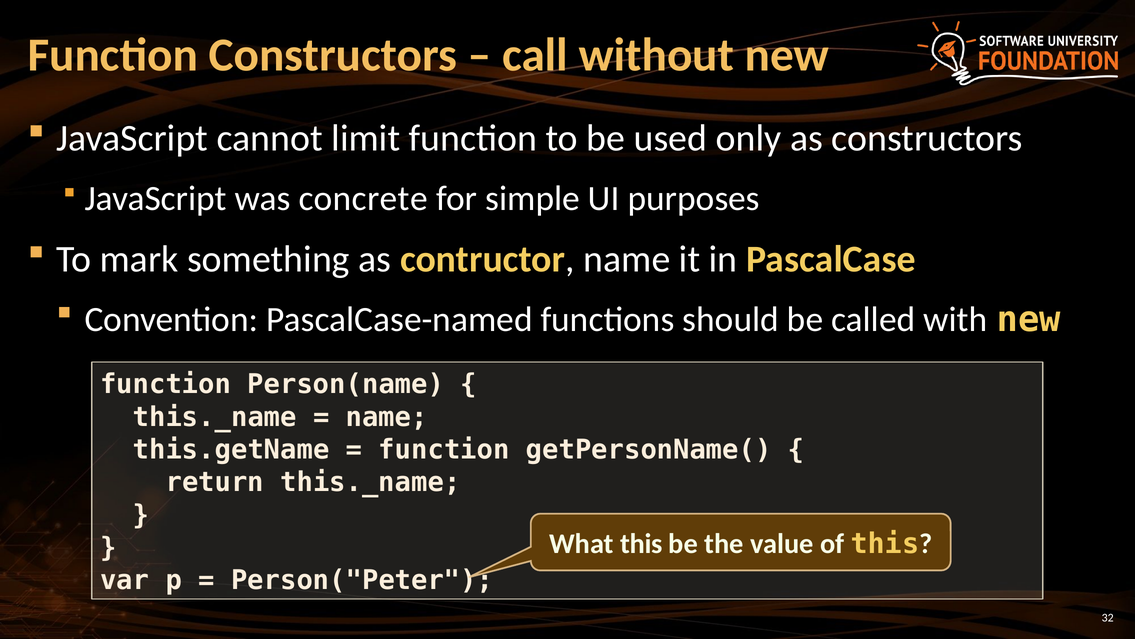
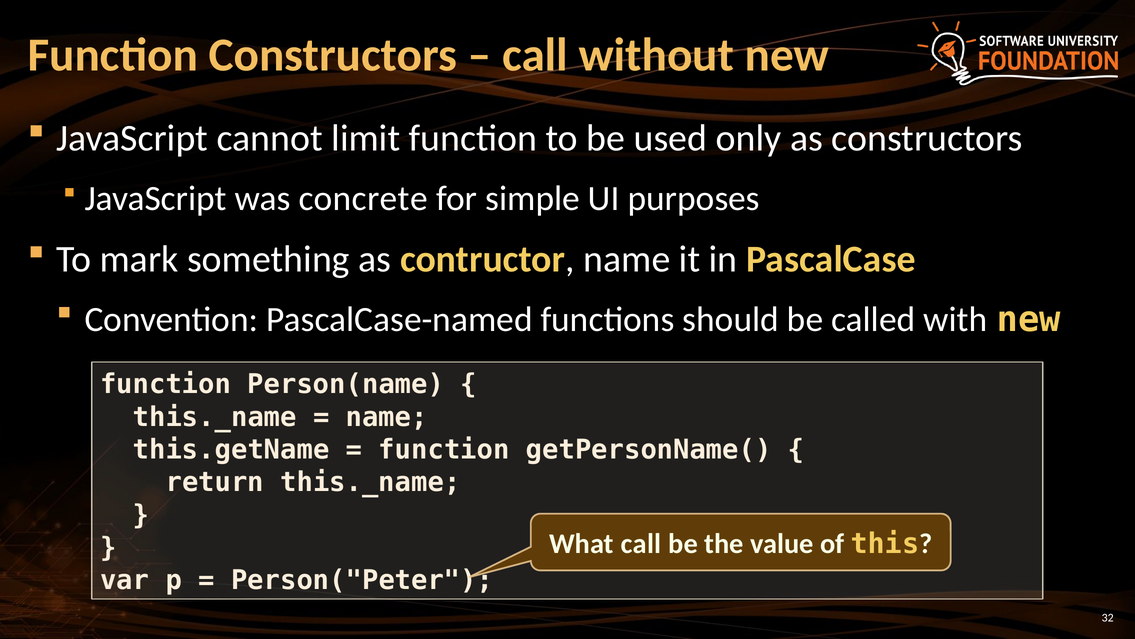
What this: this -> call
